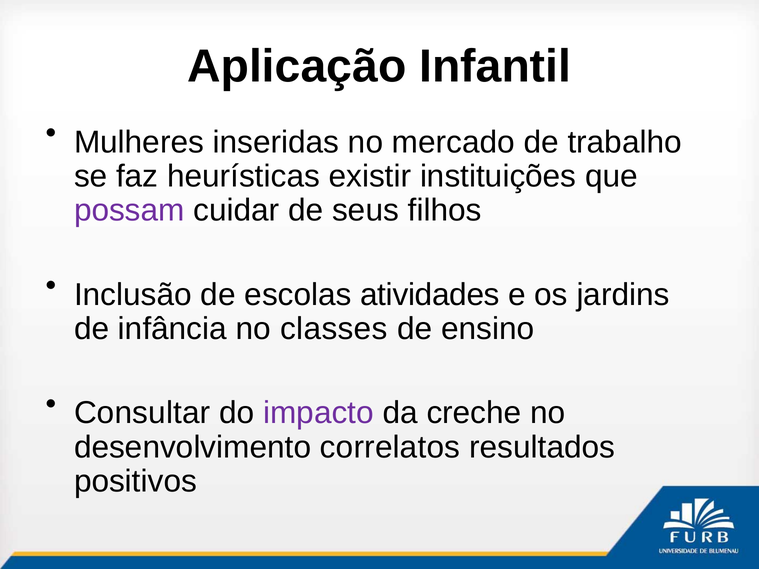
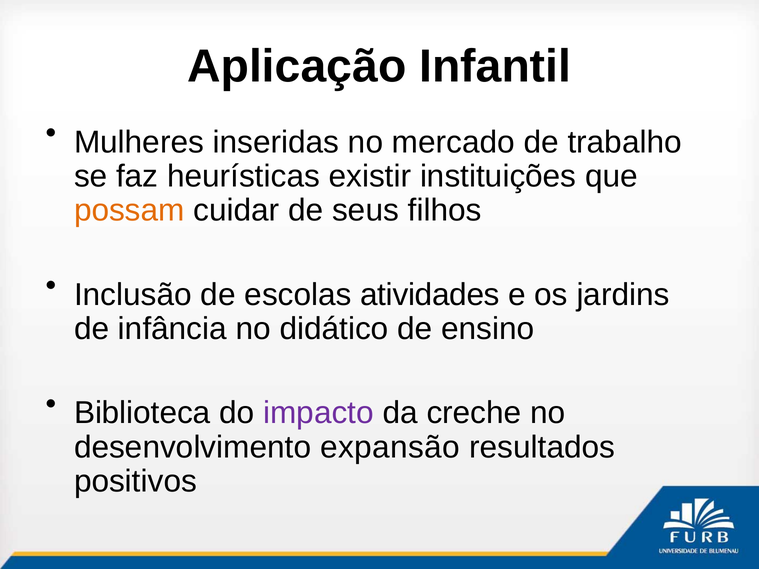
possam colour: purple -> orange
classes: classes -> didático
Consultar: Consultar -> Biblioteca
correlatos: correlatos -> expansão
